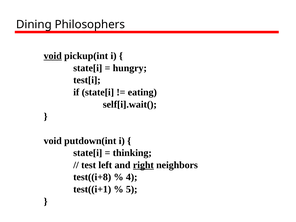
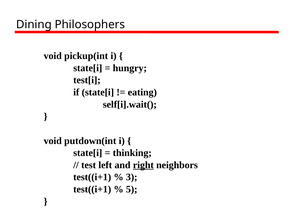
void at (53, 56) underline: present -> none
test((i+8 at (92, 177): test((i+8 -> test((i+1
4: 4 -> 3
